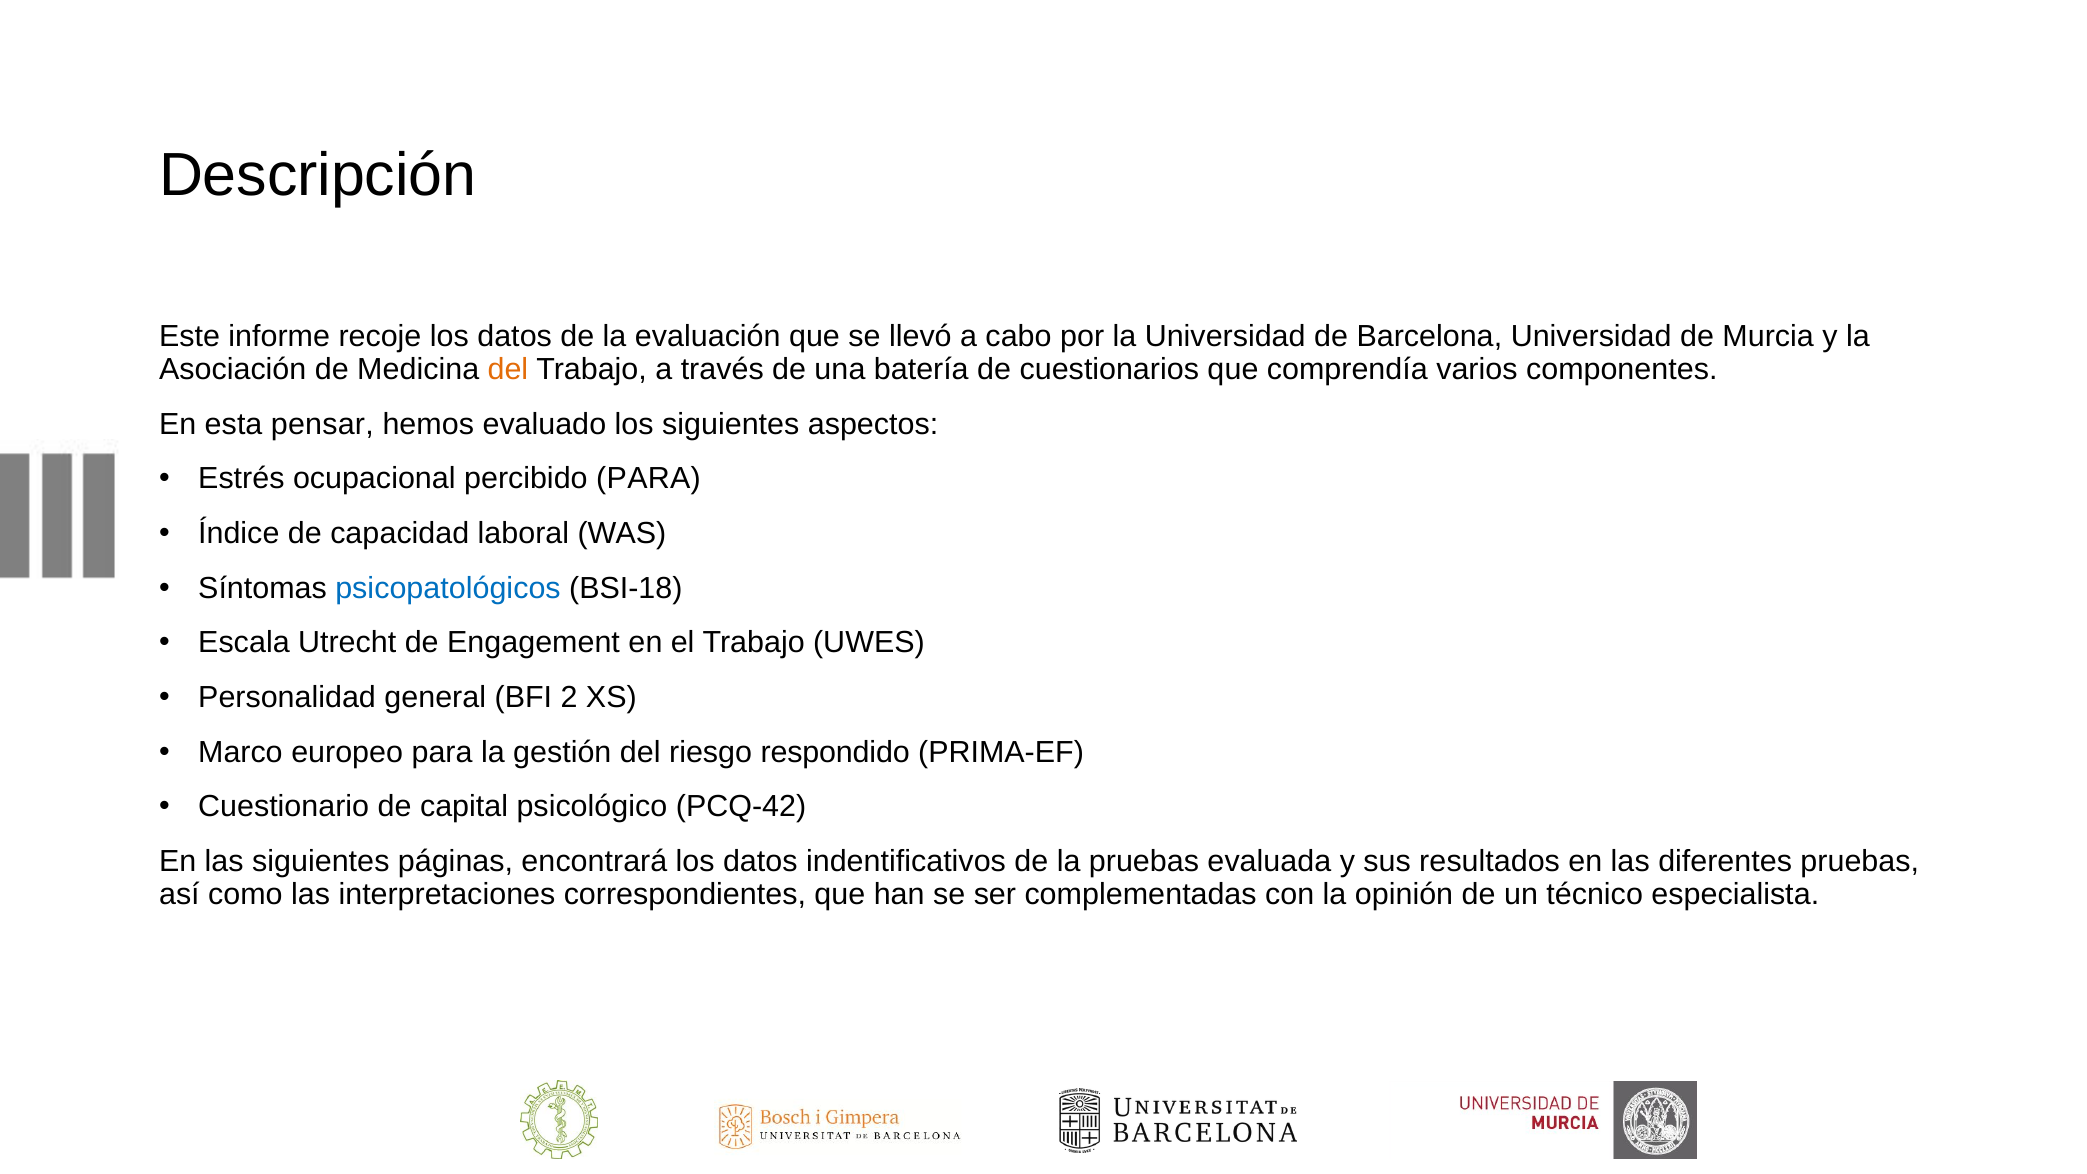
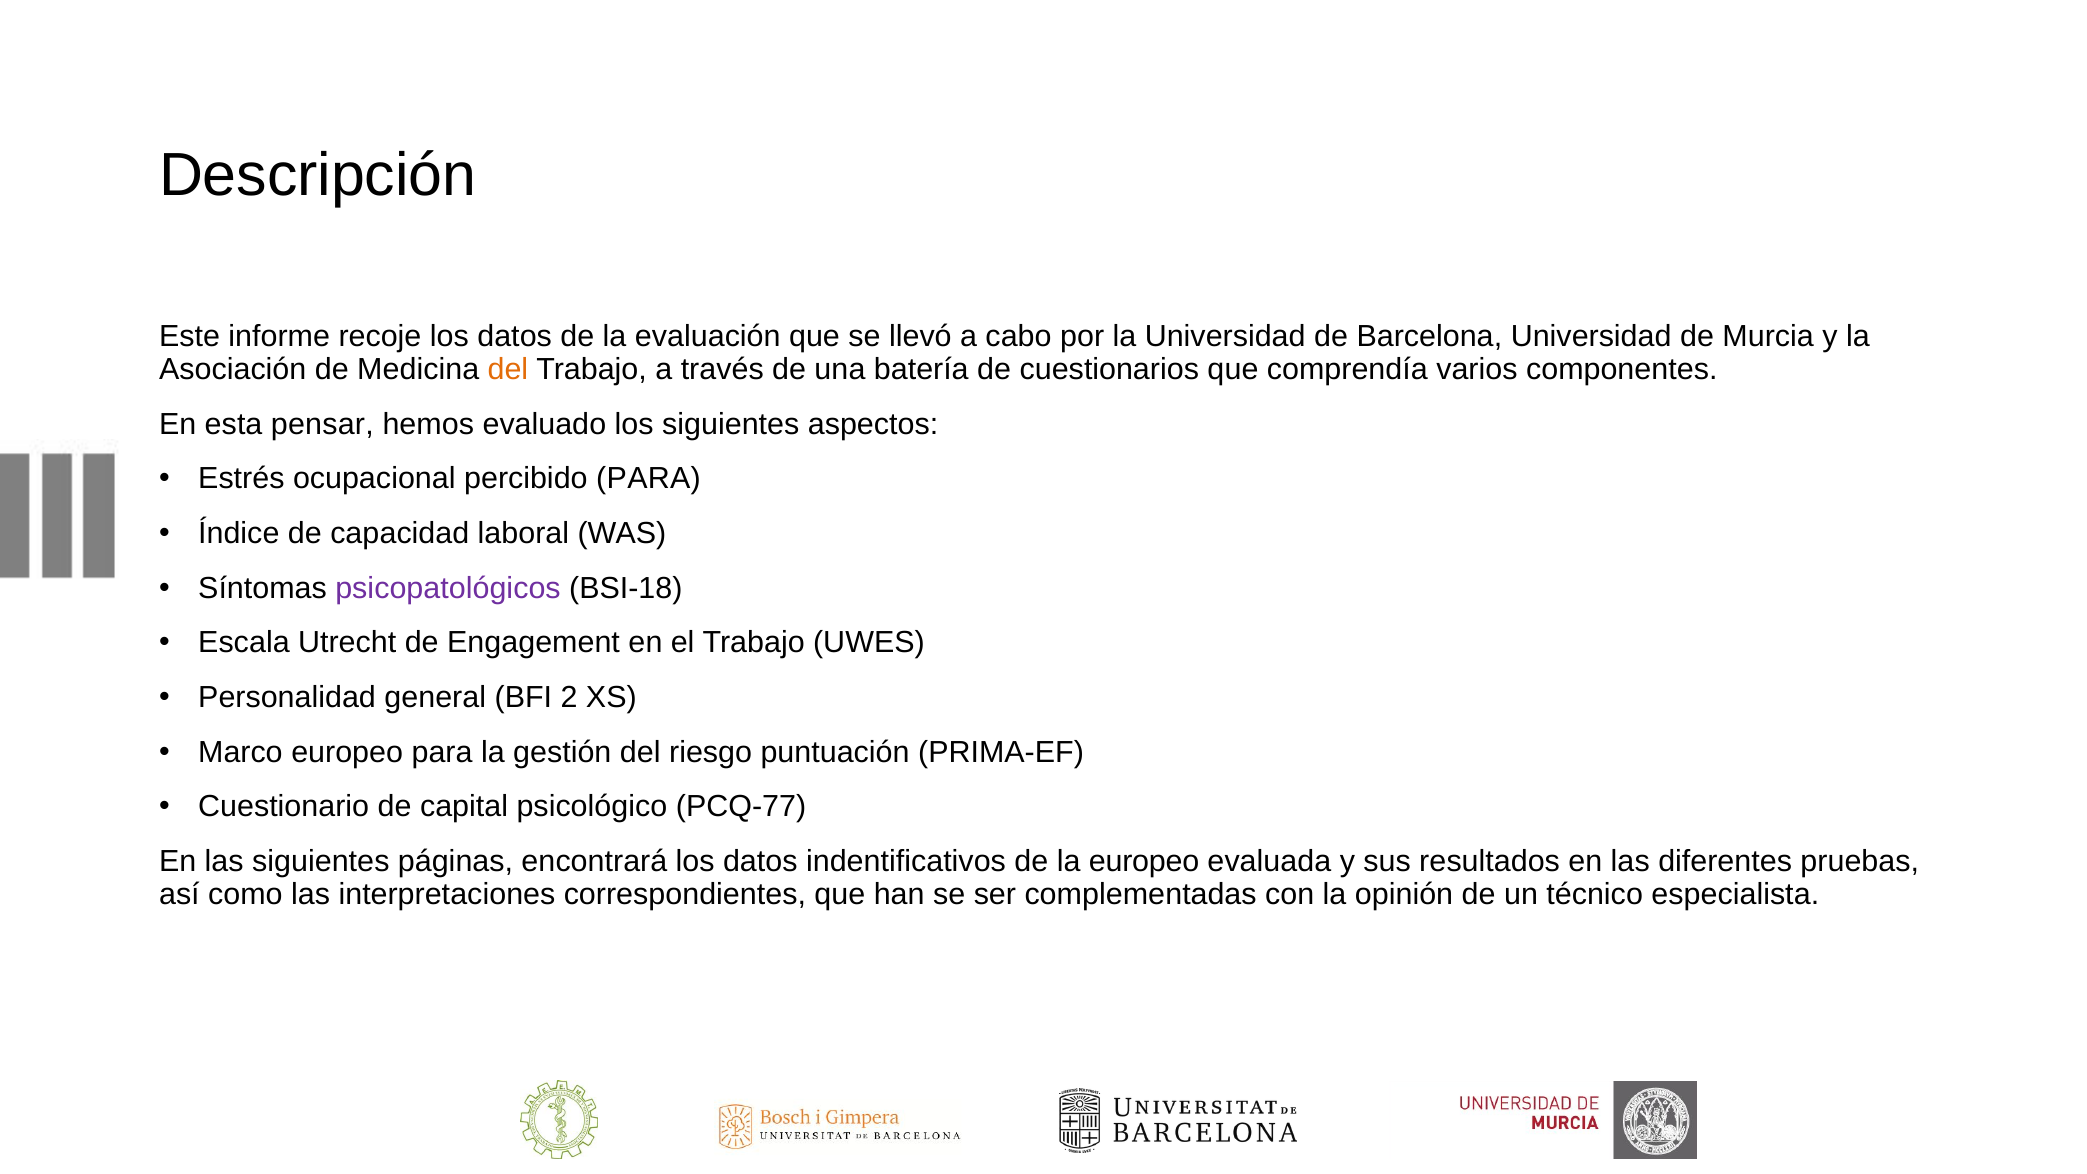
psicopatológicos colour: blue -> purple
respondido: respondido -> puntuación
PCQ-42: PCQ-42 -> PCQ-77
la pruebas: pruebas -> europeo
